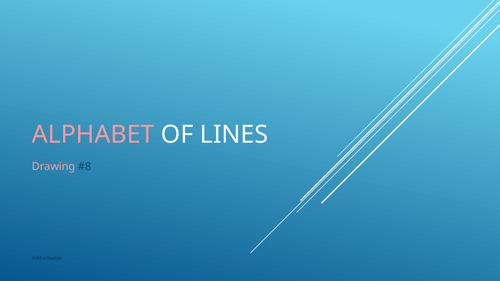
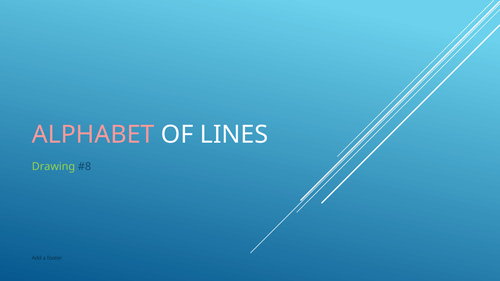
Drawing colour: pink -> light green
